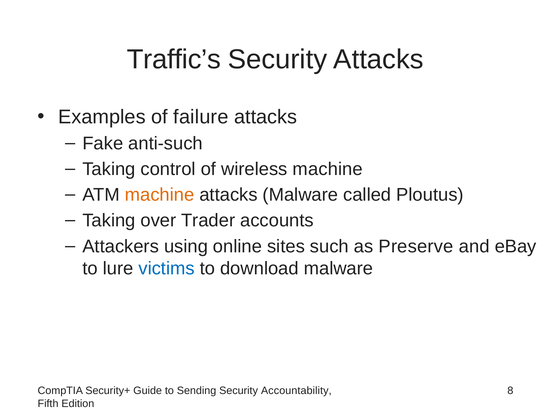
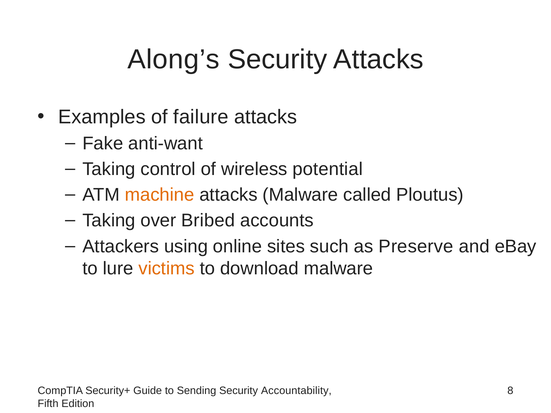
Traffic’s: Traffic’s -> Along’s
anti-such: anti-such -> anti-want
wireless machine: machine -> potential
Trader: Trader -> Bribed
victims colour: blue -> orange
